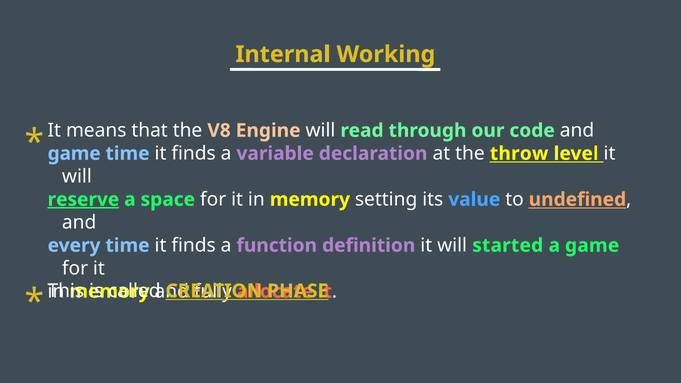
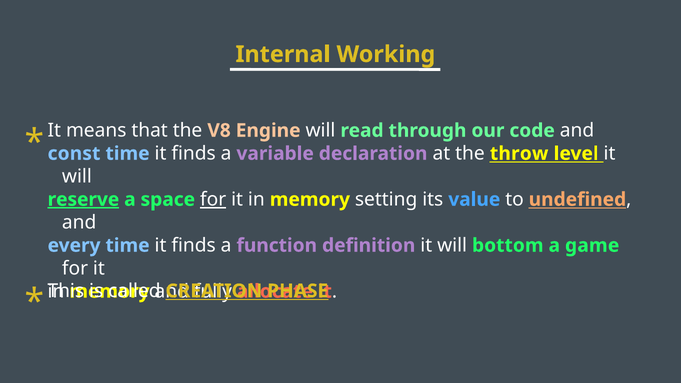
game at (74, 154): game -> const
for at (213, 200) underline: none -> present
started: started -> bottom
